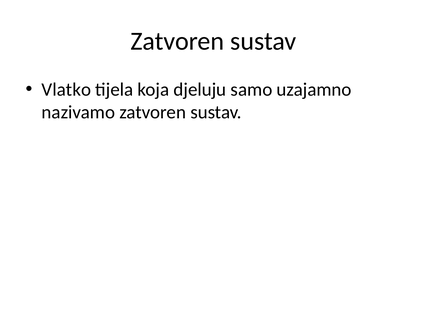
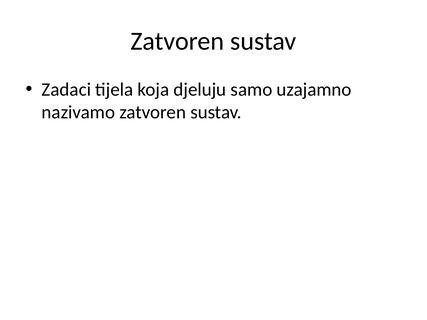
Vlatko: Vlatko -> Zadaci
